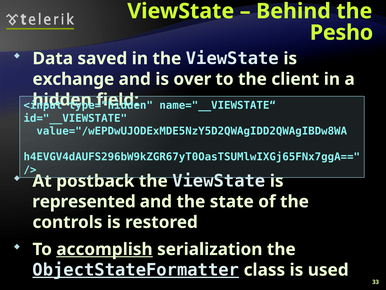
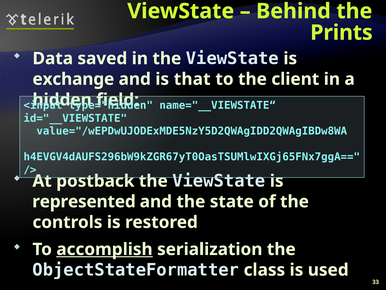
Pesho: Pesho -> Prints
over: over -> that
ObjectStateFormatter underline: present -> none
